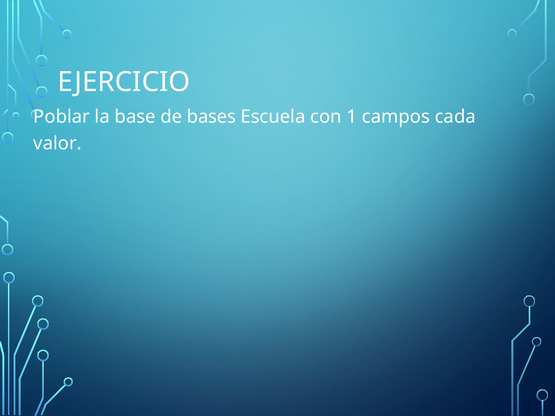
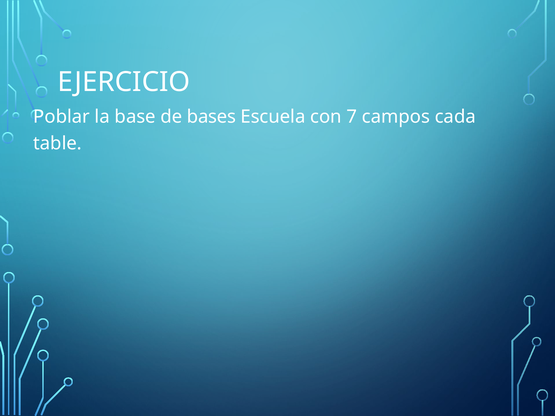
1: 1 -> 7
valor: valor -> table
